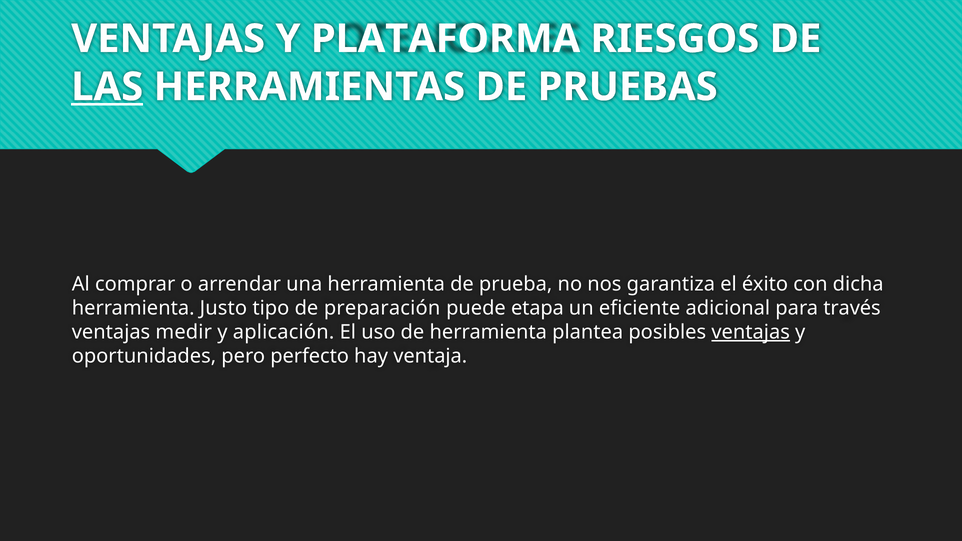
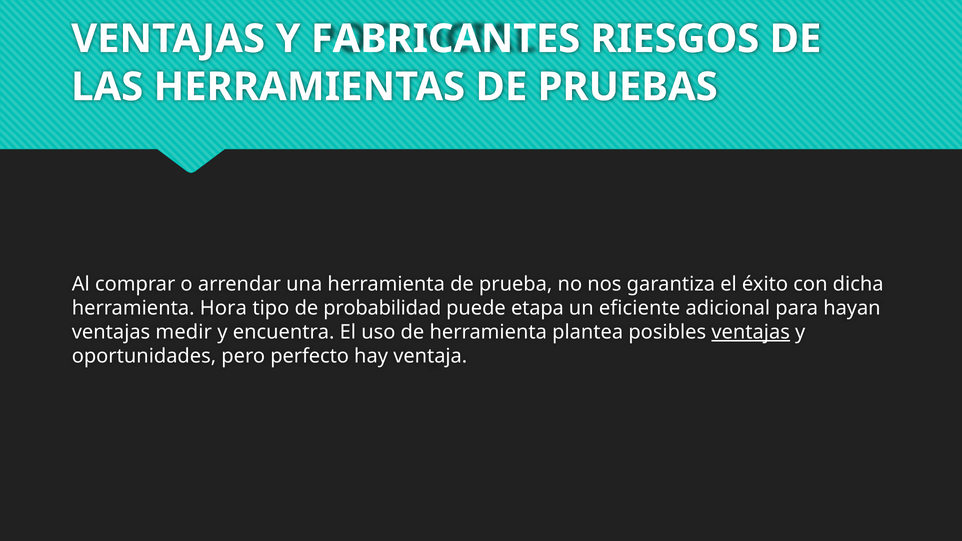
PLATAFORMA: PLATAFORMA -> FABRICANTES
LAS underline: present -> none
Justo: Justo -> Hora
preparación: preparación -> probabilidad
través: través -> hayan
aplicación: aplicación -> encuentra
